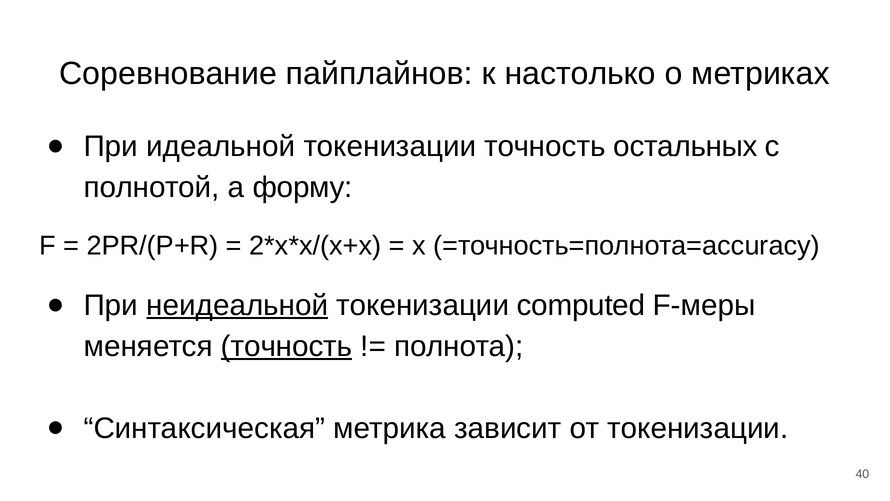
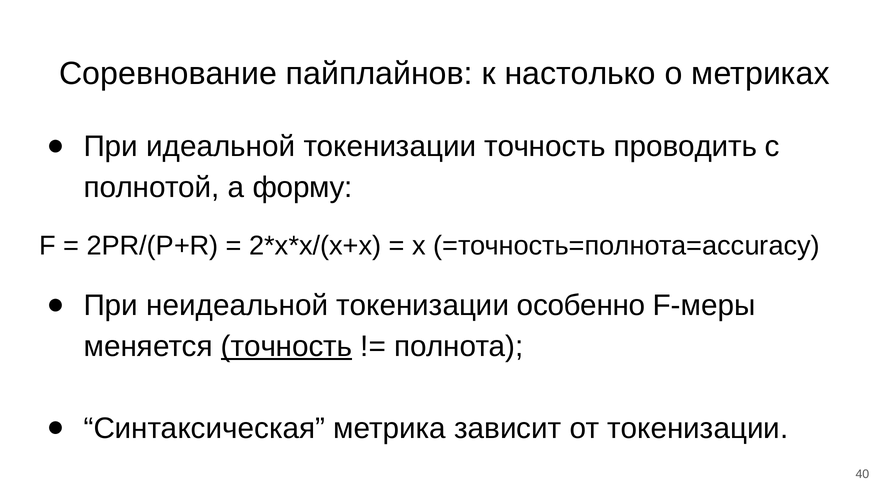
остальных: остальных -> проводить
неидеальной underline: present -> none
computed: computed -> особенно
